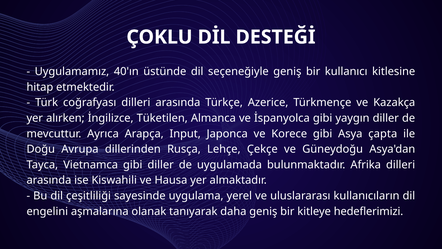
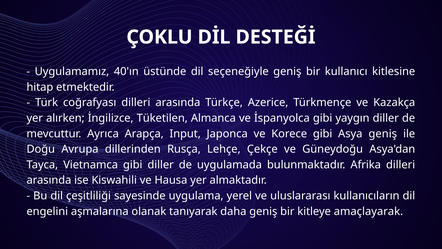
Asya çapta: çapta -> geniş
hedeflerimizi: hedeflerimizi -> amaçlayarak
